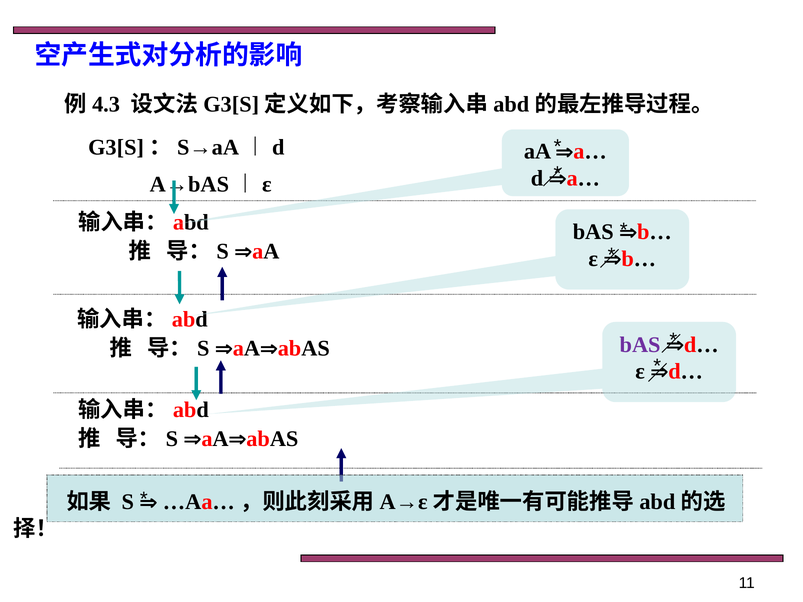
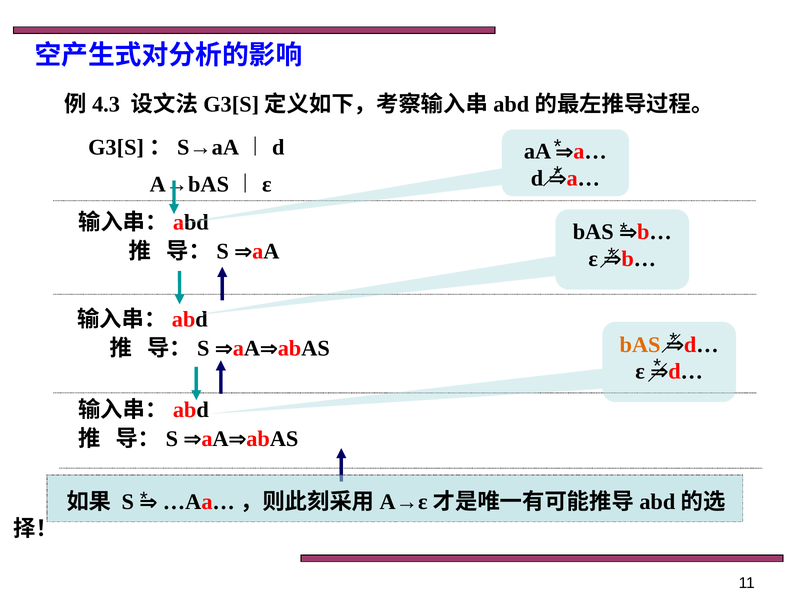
bAS at (640, 345) colour: purple -> orange
